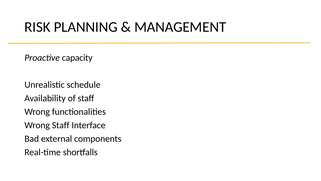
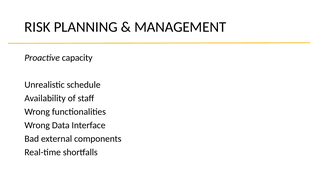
Wrong Staff: Staff -> Data
